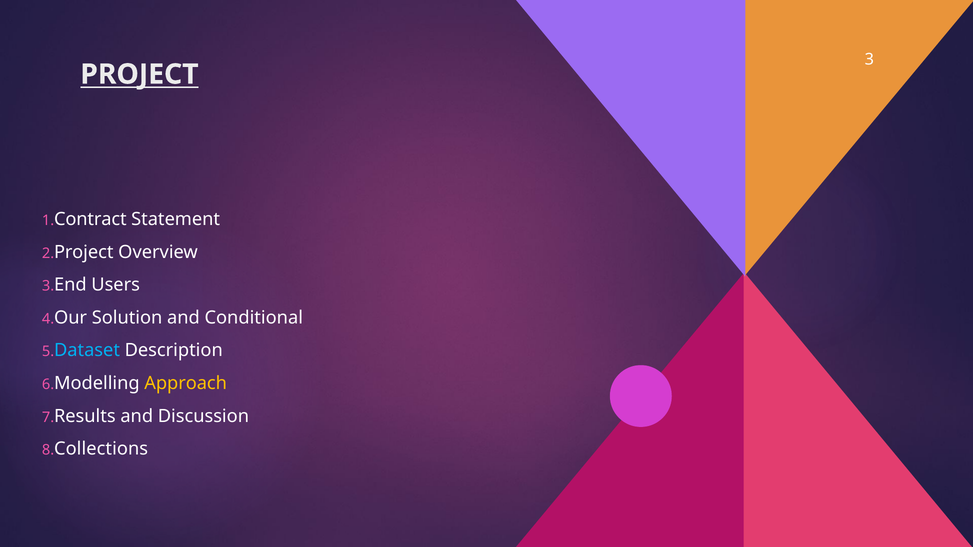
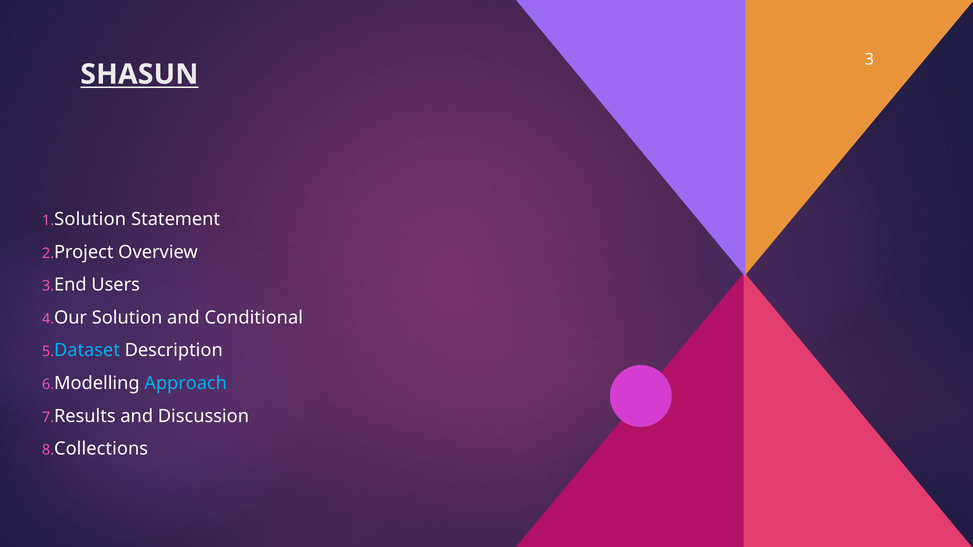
PROJECT at (139, 74): PROJECT -> SHASUN
Contract at (90, 219): Contract -> Solution
Approach colour: yellow -> light blue
